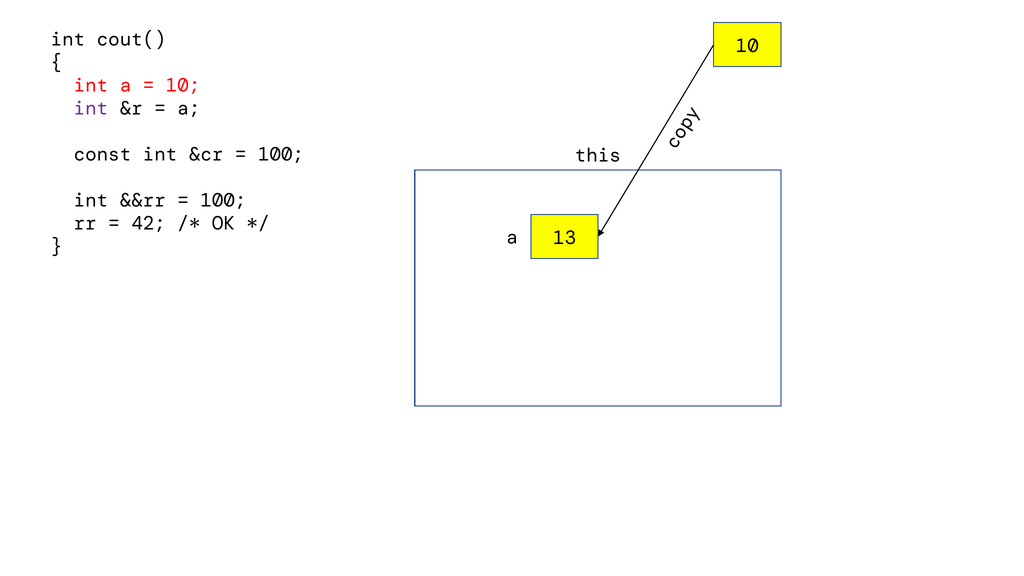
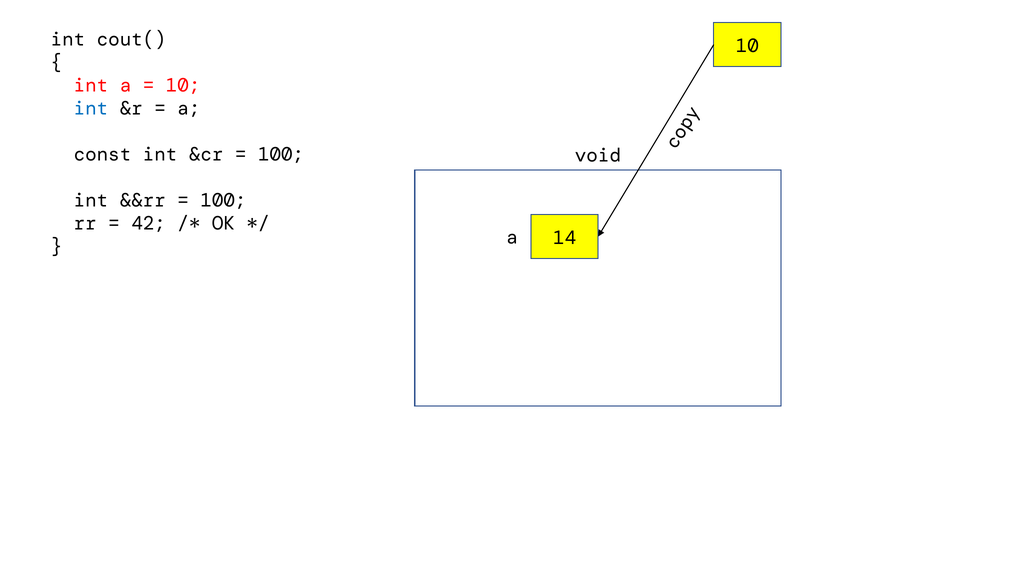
int at (91, 108) colour: purple -> blue
this: this -> void
13: 13 -> 14
